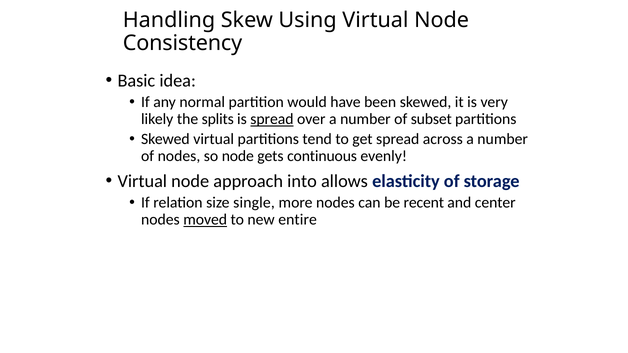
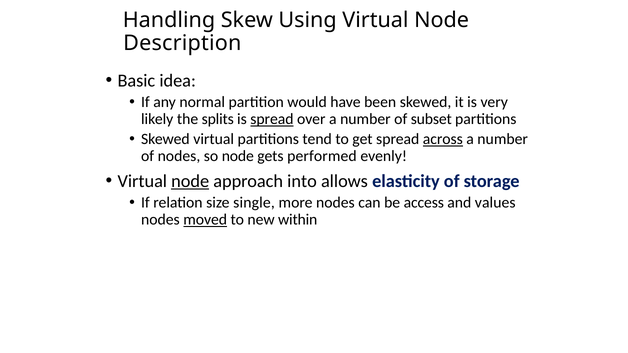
Consistency: Consistency -> Description
across underline: none -> present
continuous: continuous -> performed
node at (190, 181) underline: none -> present
recent: recent -> access
center: center -> values
entire: entire -> within
